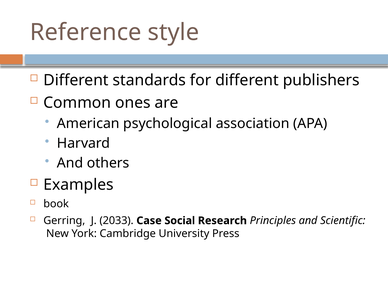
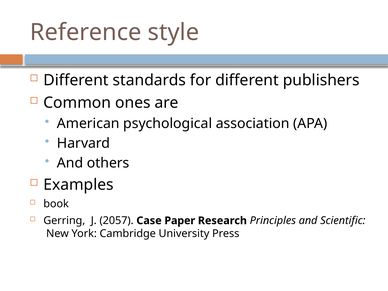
2033: 2033 -> 2057
Social: Social -> Paper
